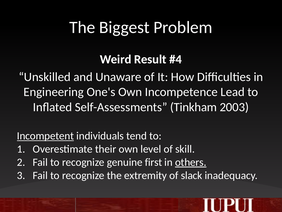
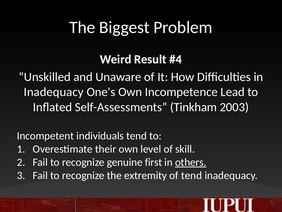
Engineering at (54, 92): Engineering -> Inadequacy
Incompetent underline: present -> none
of slack: slack -> tend
